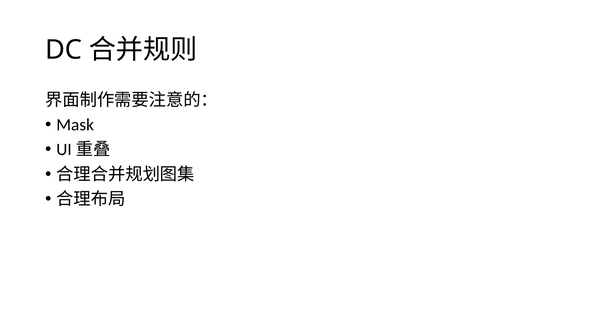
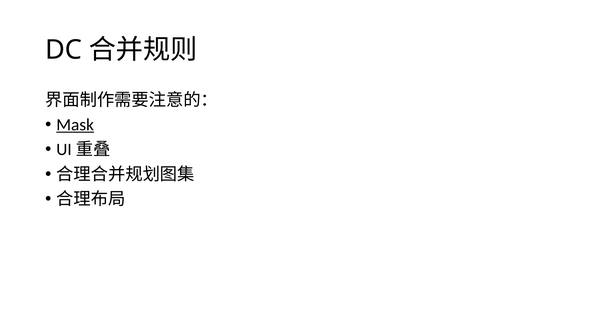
Mask underline: none -> present
